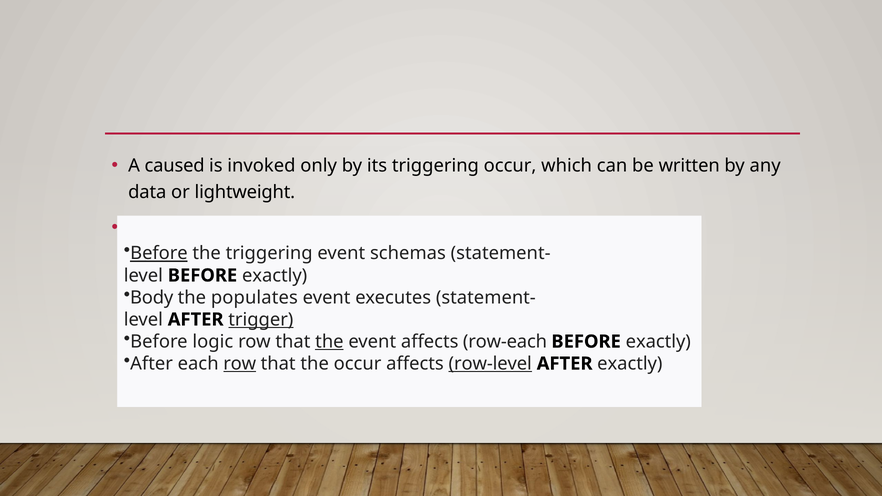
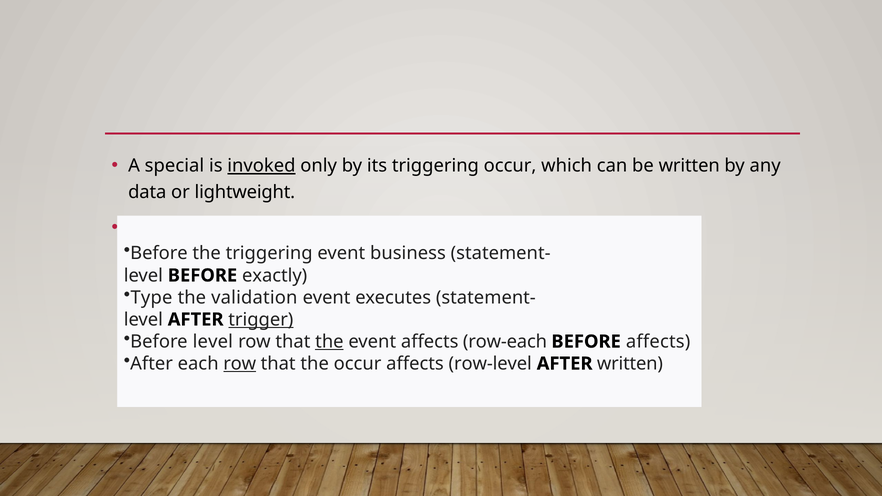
caused: caused -> special
invoked underline: none -> present
Before at (159, 253) underline: present -> none
schemas: schemas -> business
Body: Body -> Type
populates: populates -> validation
Before logic: logic -> level
exactly at (658, 342): exactly -> affects
row-level underline: present -> none
AFTER exactly: exactly -> written
